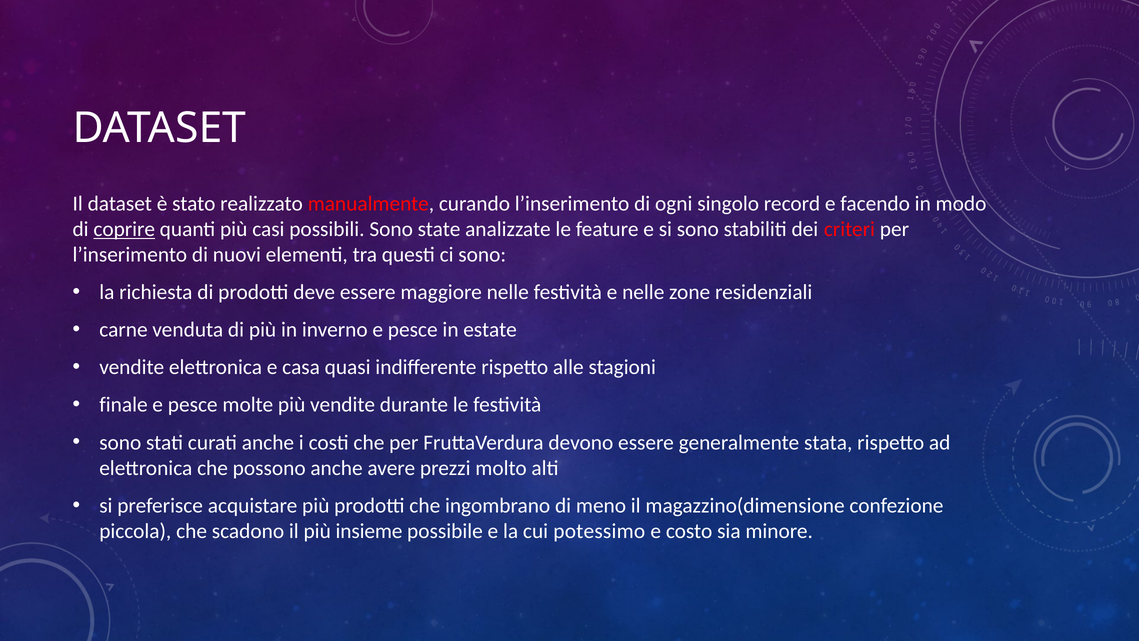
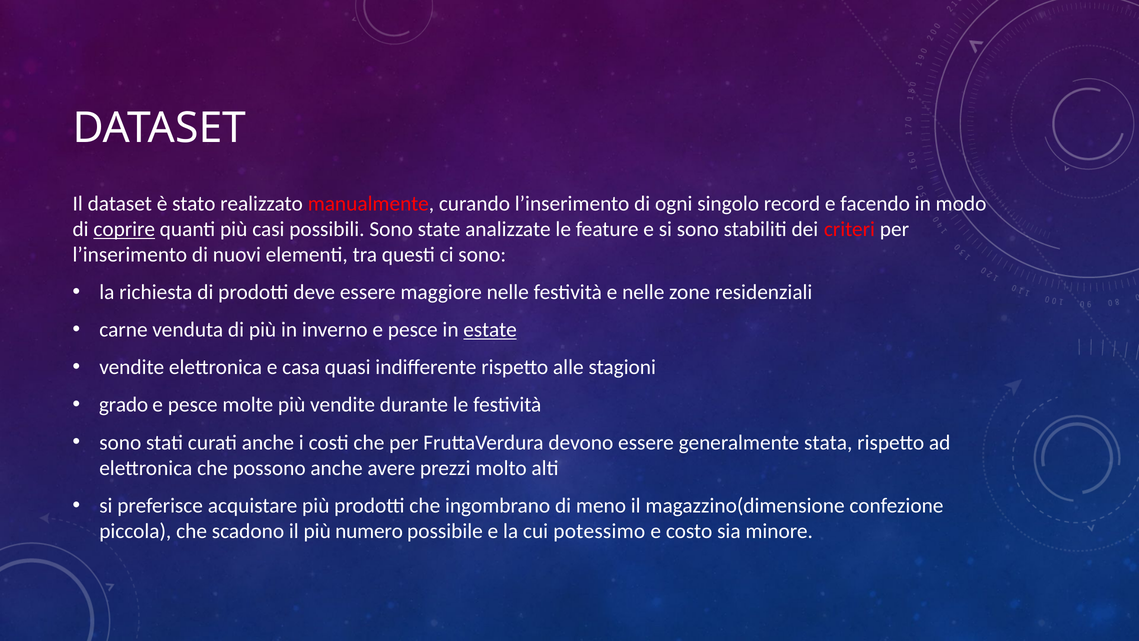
estate underline: none -> present
finale: finale -> grado
insieme: insieme -> numero
